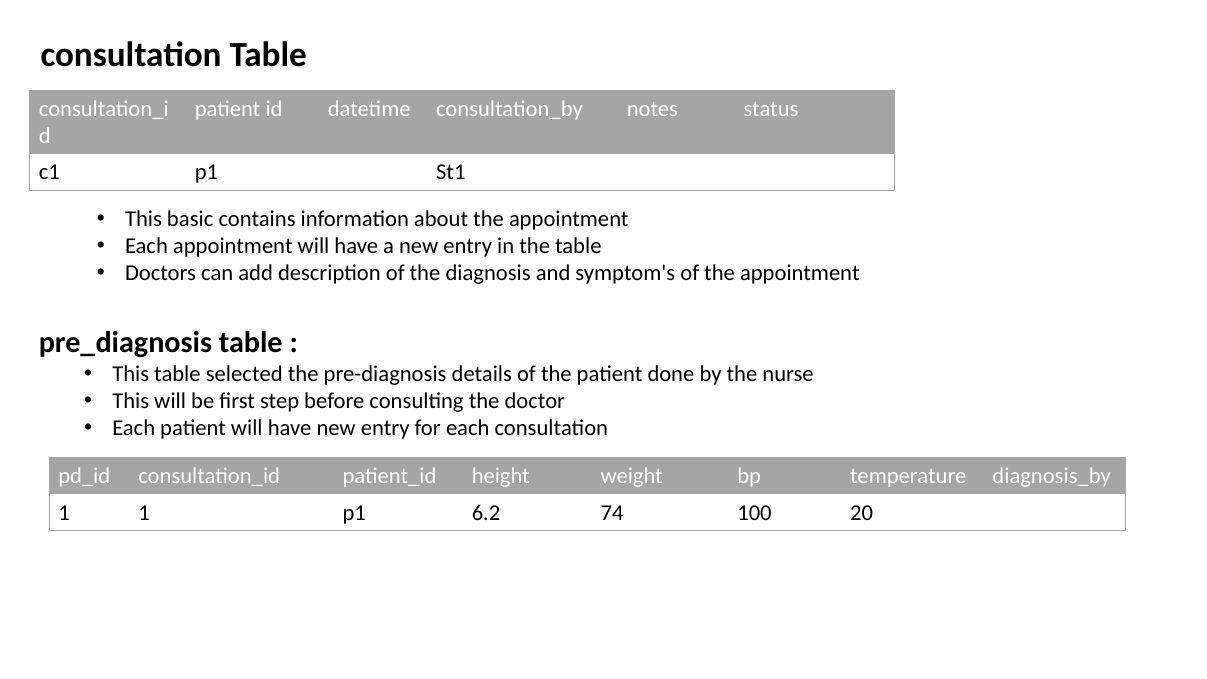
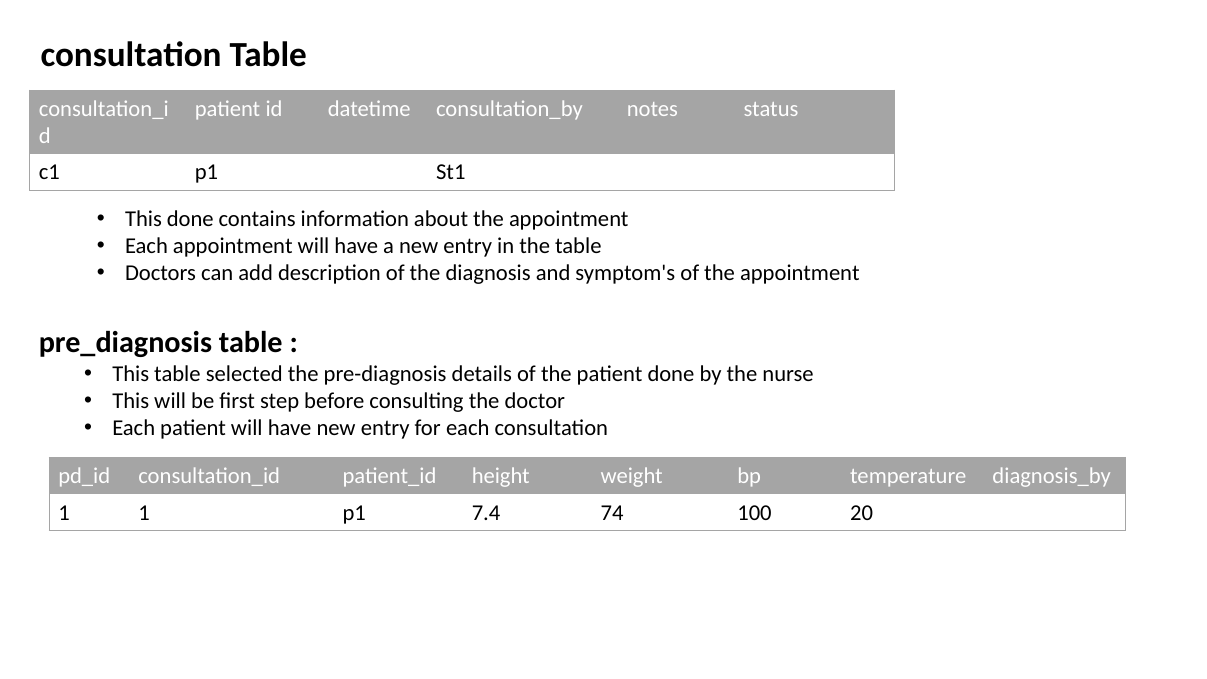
This basic: basic -> done
6.2: 6.2 -> 7.4
